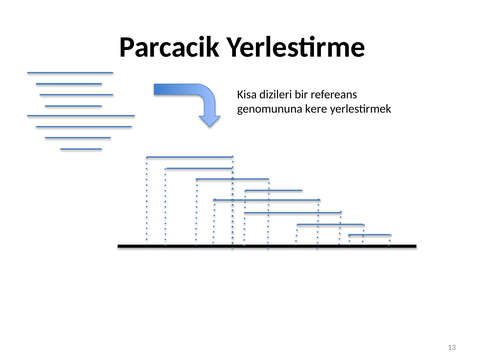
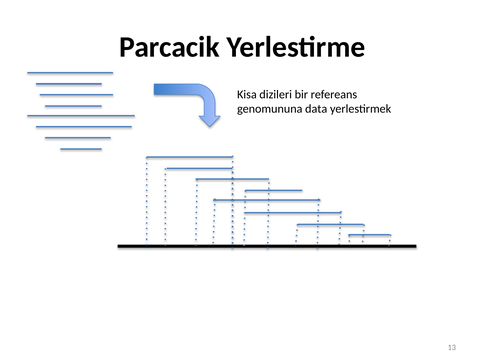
kere: kere -> data
